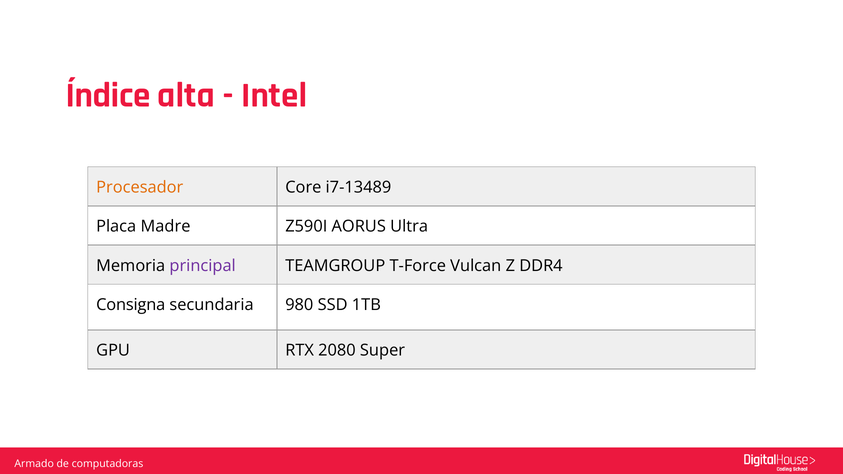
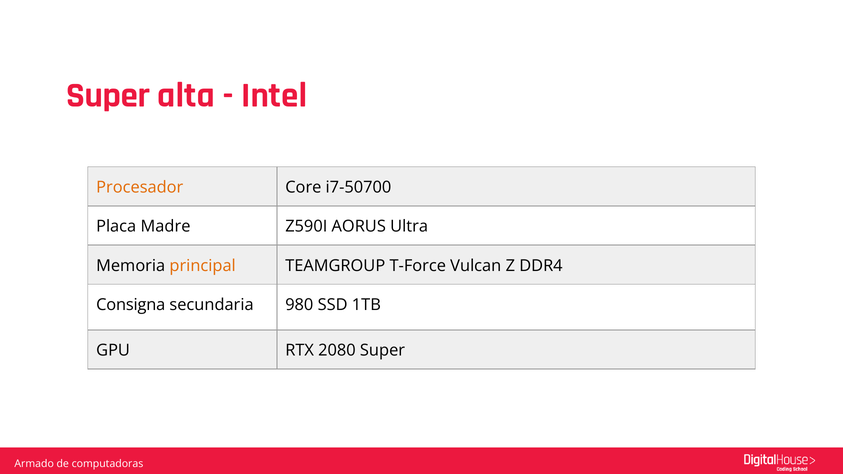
Índice at (108, 95): Índice -> Super
i7-13489: i7-13489 -> i7-50700
principal colour: purple -> orange
